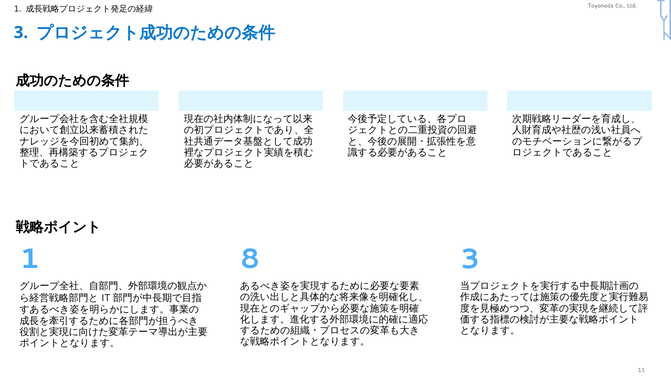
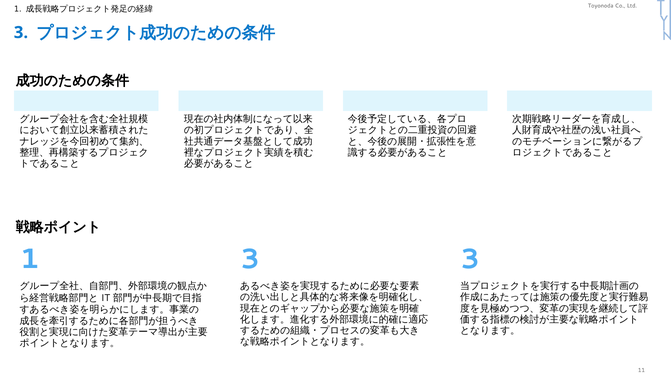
1 8: 8 -> 3
